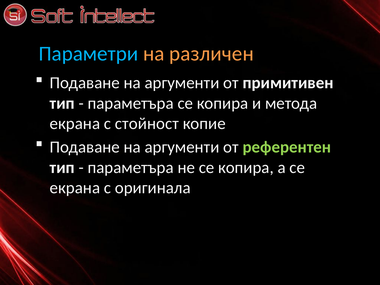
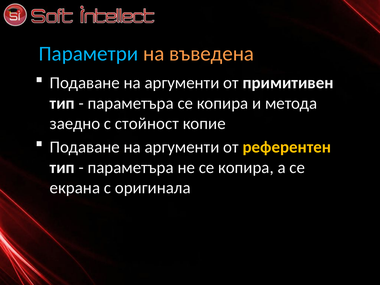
различен: различен -> въведена
екрана at (75, 123): екрана -> заедно
референтен colour: light green -> yellow
